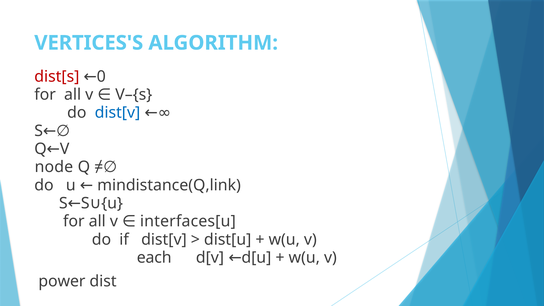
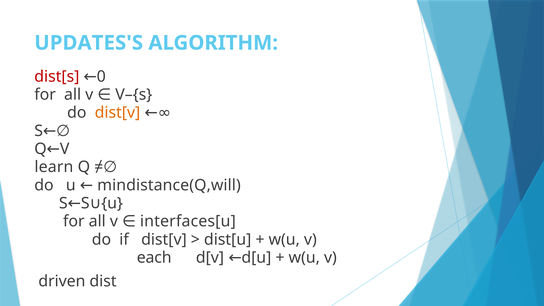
VERTICES'S: VERTICES'S -> UPDATES'S
dist[v at (117, 113) colour: blue -> orange
node: node -> learn
mindistance(Q,link: mindistance(Q,link -> mindistance(Q,will
power: power -> driven
